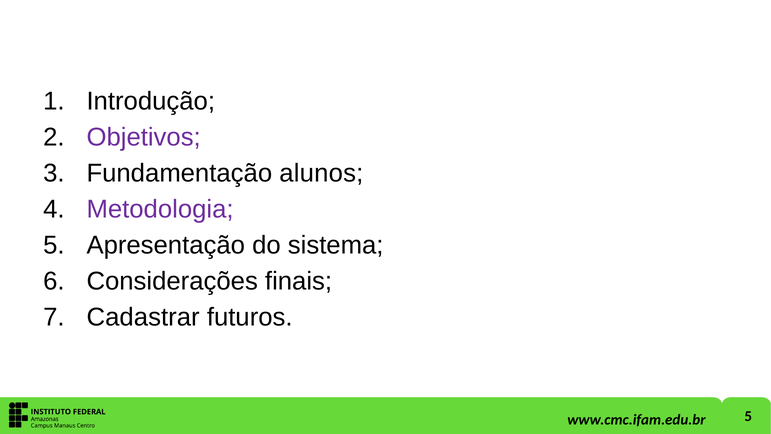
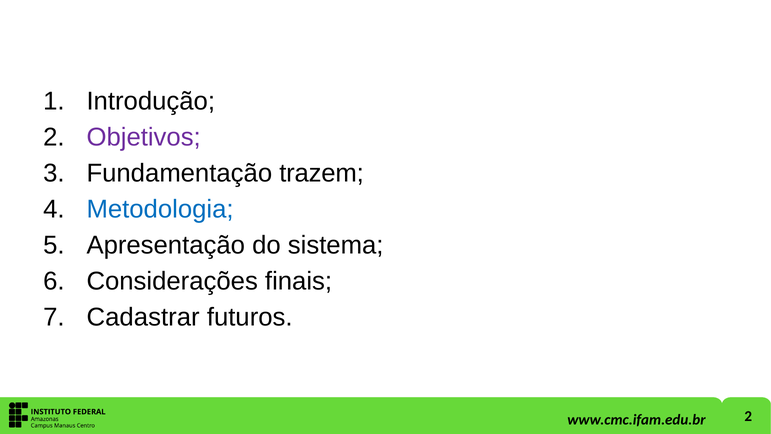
alunos: alunos -> trazem
Metodologia colour: purple -> blue
www.cmc.ifam.edu.br 5: 5 -> 2
